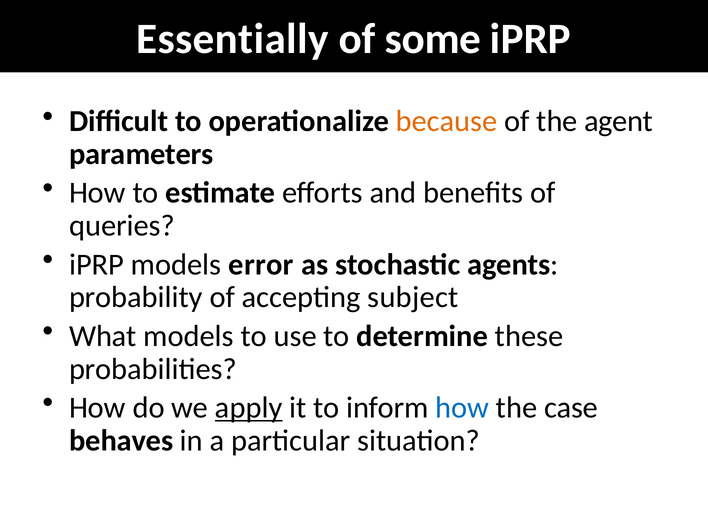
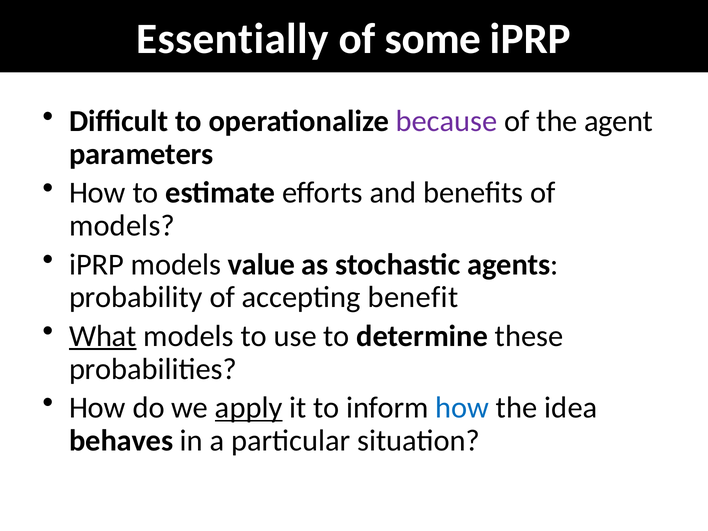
because colour: orange -> purple
queries at (122, 226): queries -> models
error: error -> value
subject: subject -> benefit
What underline: none -> present
case: case -> idea
